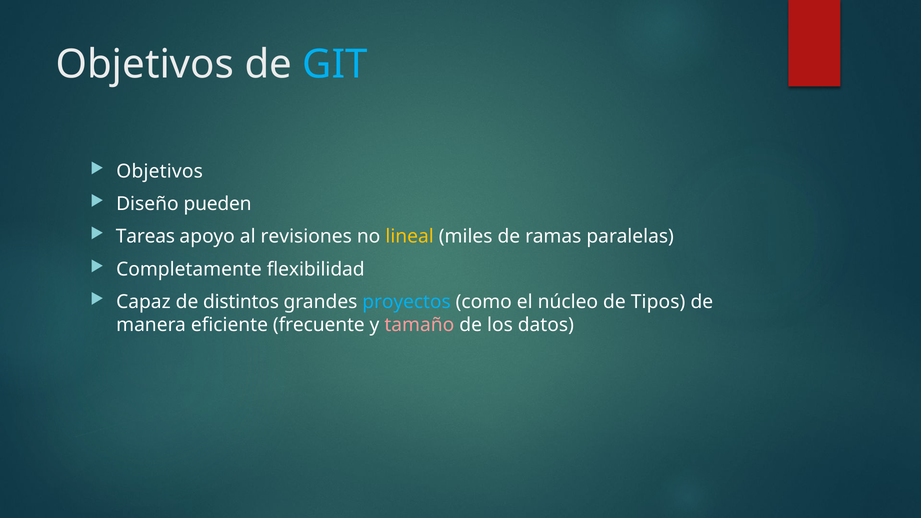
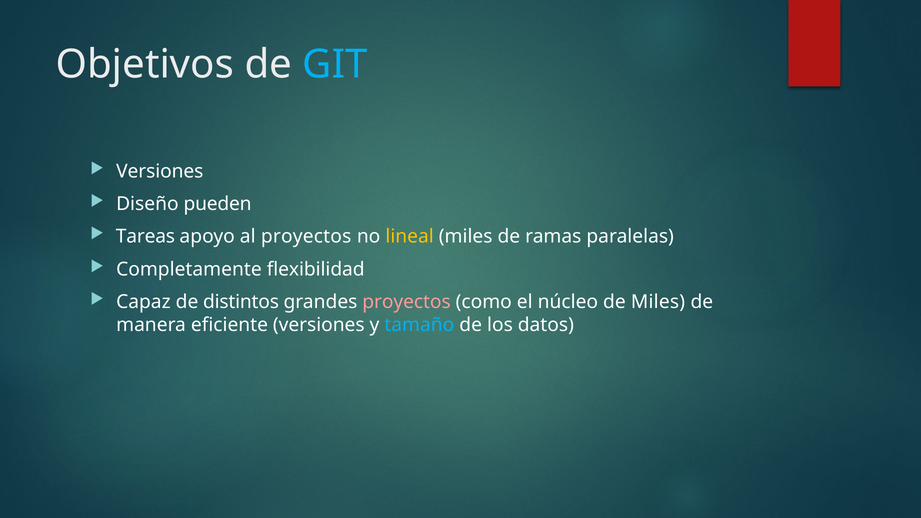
Objetivos at (160, 171): Objetivos -> Versiones
al revisiones: revisiones -> proyectos
proyectos at (407, 302) colour: light blue -> pink
de Tipos: Tipos -> Miles
eficiente frecuente: frecuente -> versiones
tamaño colour: pink -> light blue
